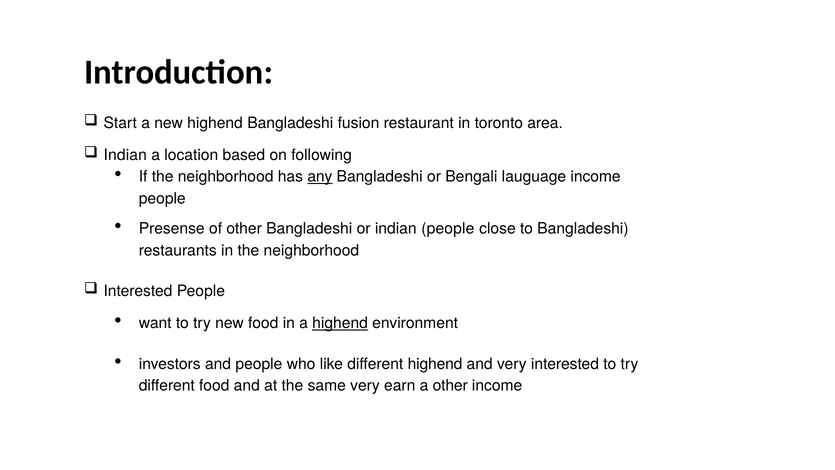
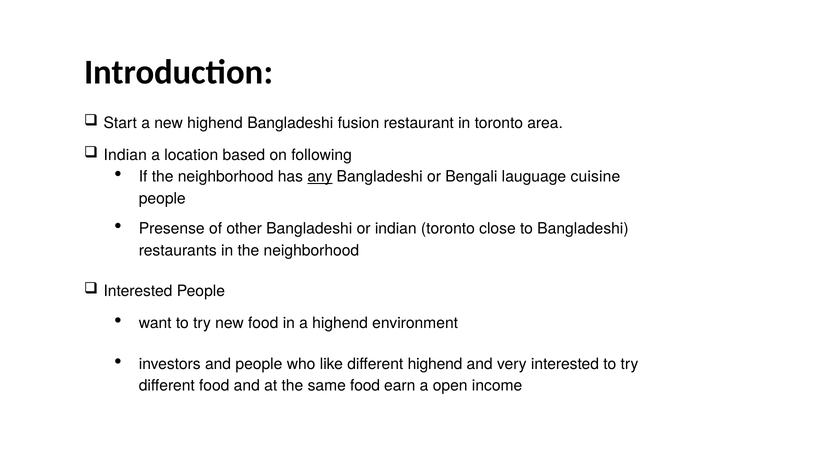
lauguage income: income -> cuisine
indian people: people -> toronto
highend at (340, 323) underline: present -> none
same very: very -> food
a other: other -> open
